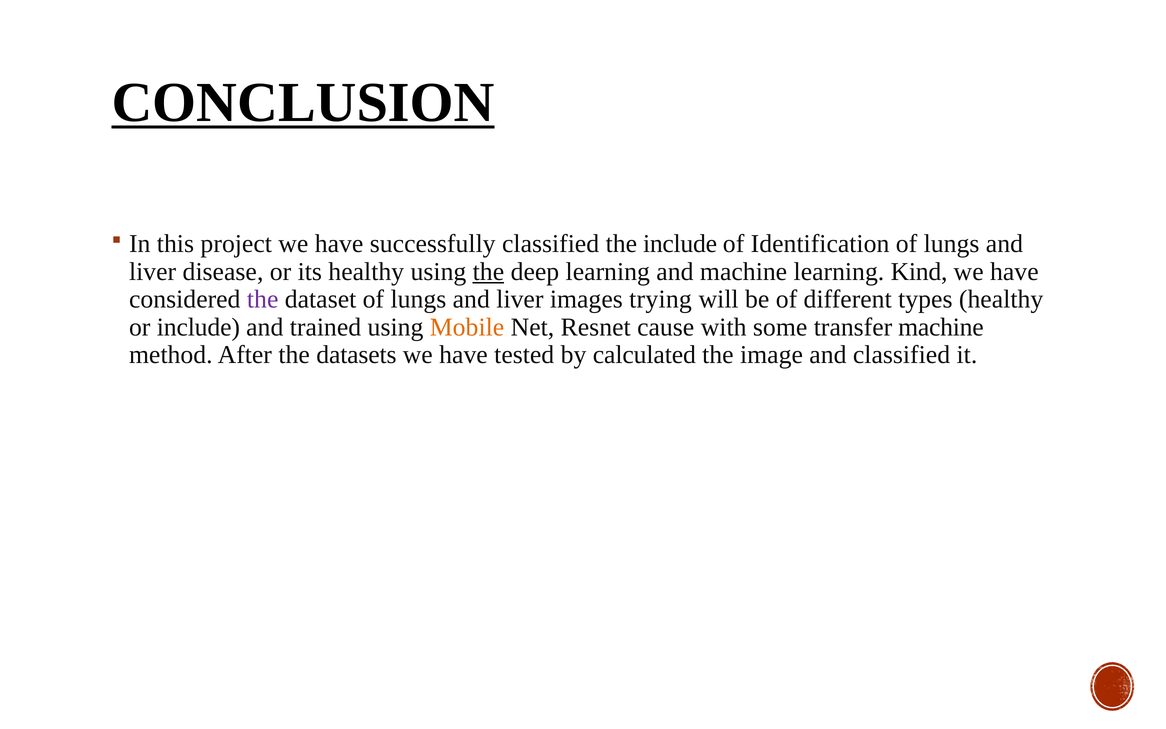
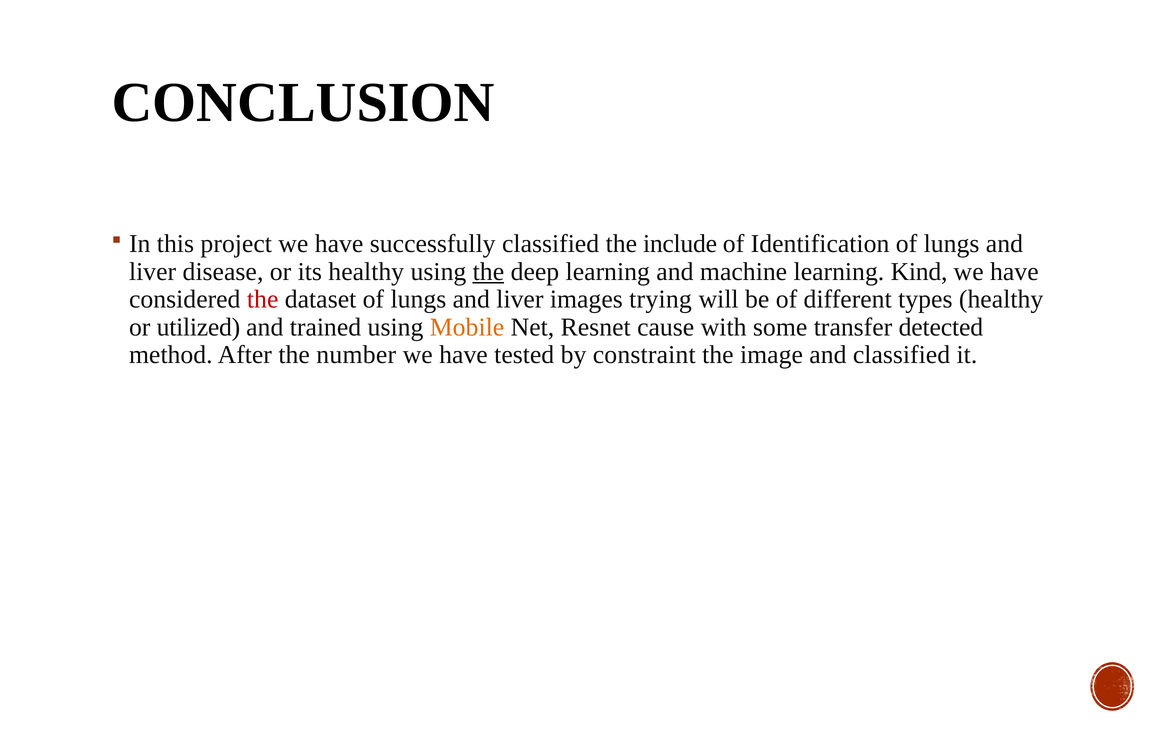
CONCLUSION underline: present -> none
the at (263, 299) colour: purple -> red
or include: include -> utilized
transfer machine: machine -> detected
datasets: datasets -> number
calculated: calculated -> constraint
